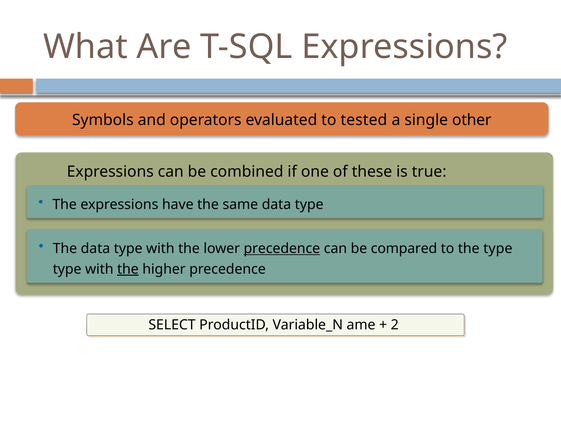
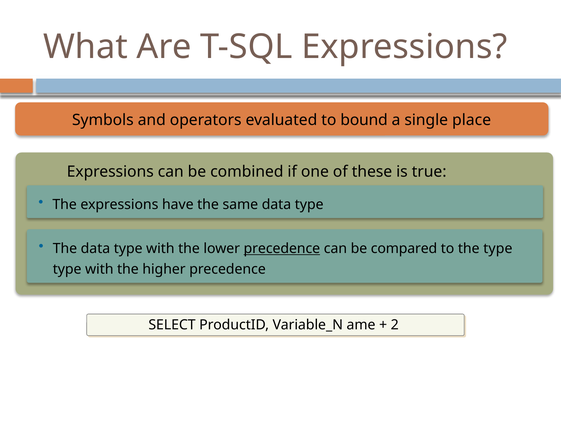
tested: tested -> bound
other: other -> place
the at (128, 269) underline: present -> none
